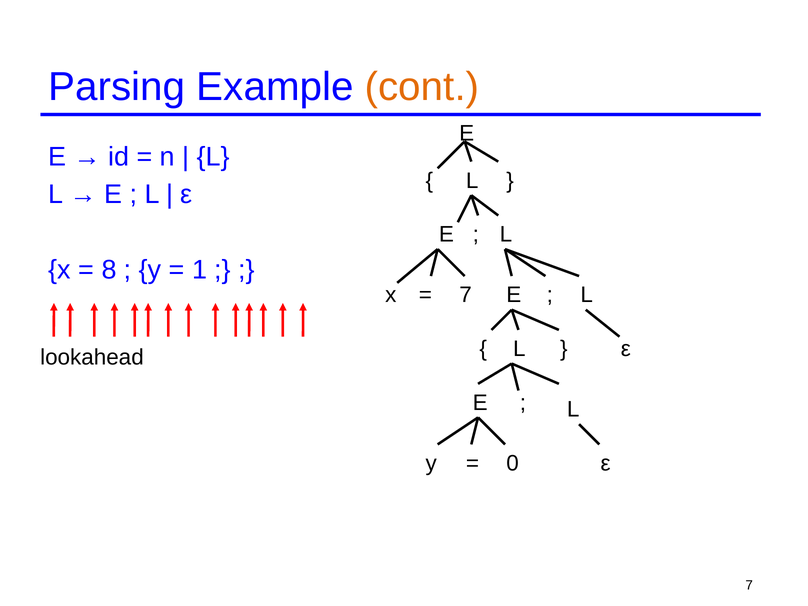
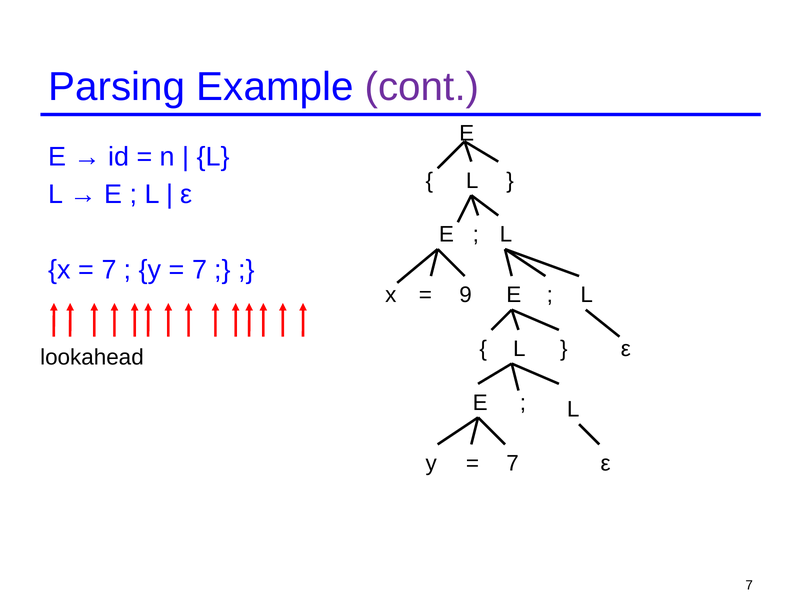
cont colour: orange -> purple
8 at (109, 270): 8 -> 7
1 at (199, 270): 1 -> 7
7 at (465, 295): 7 -> 9
0 at (513, 463): 0 -> 7
